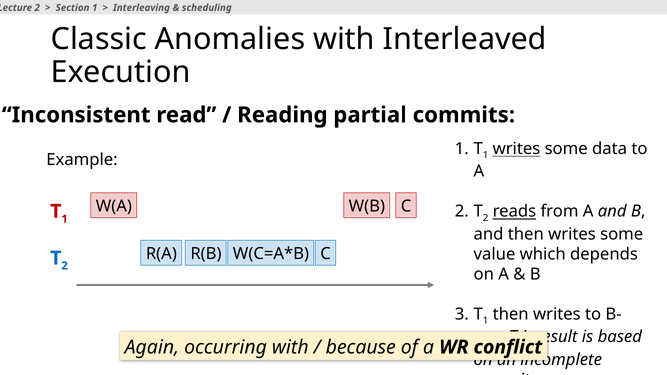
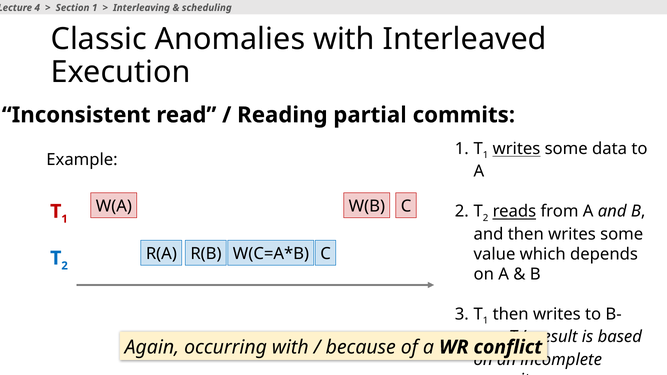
2 at (37, 8): 2 -> 4
